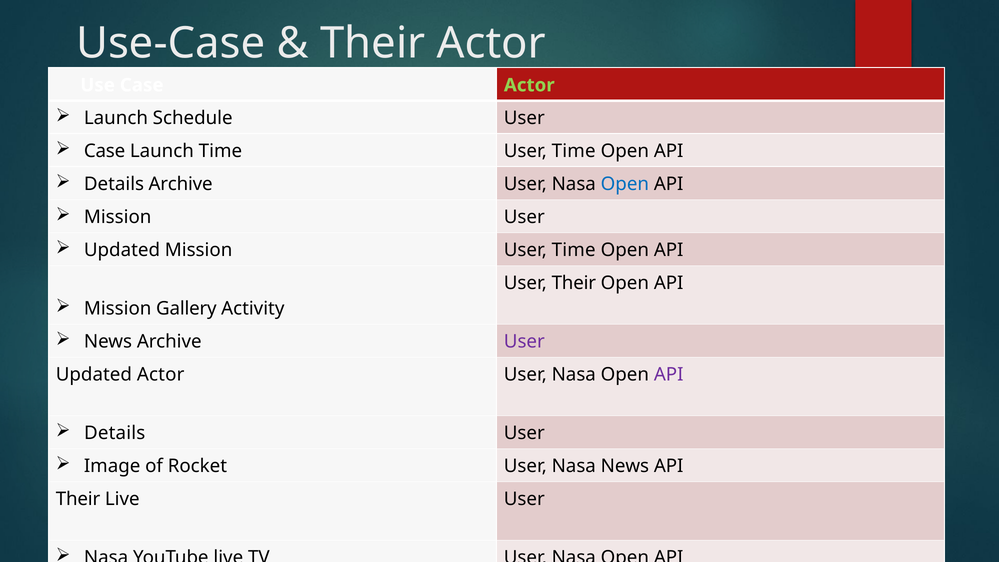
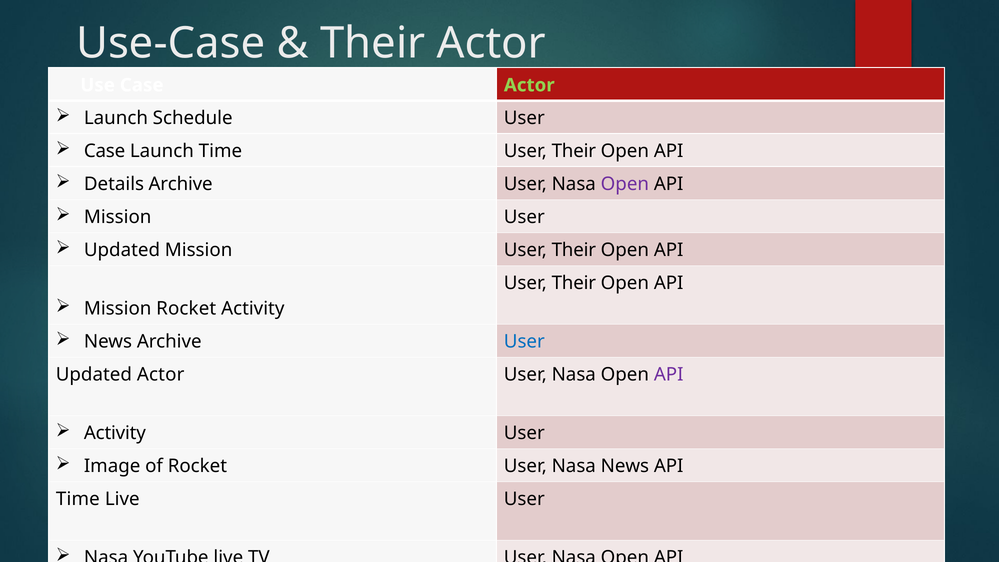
Time User Time: Time -> Their
Open at (625, 184) colour: blue -> purple
Mission User Time: Time -> Their
Mission Gallery: Gallery -> Rocket
User at (524, 342) colour: purple -> blue
Details at (115, 433): Details -> Activity
Their at (78, 499): Their -> Time
